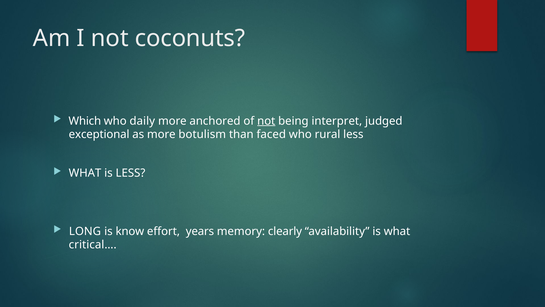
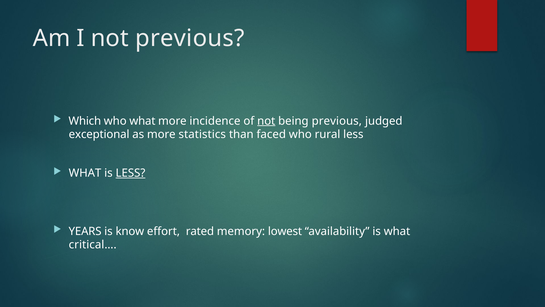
not coconuts: coconuts -> previous
who daily: daily -> what
anchored: anchored -> incidence
being interpret: interpret -> previous
botulism: botulism -> statistics
LESS at (130, 173) underline: none -> present
LONG: LONG -> YEARS
years: years -> rated
clearly: clearly -> lowest
